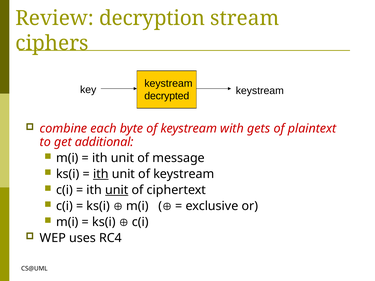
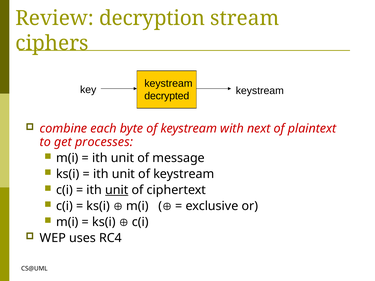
gets: gets -> next
additional: additional -> processes
ith at (101, 174) underline: present -> none
